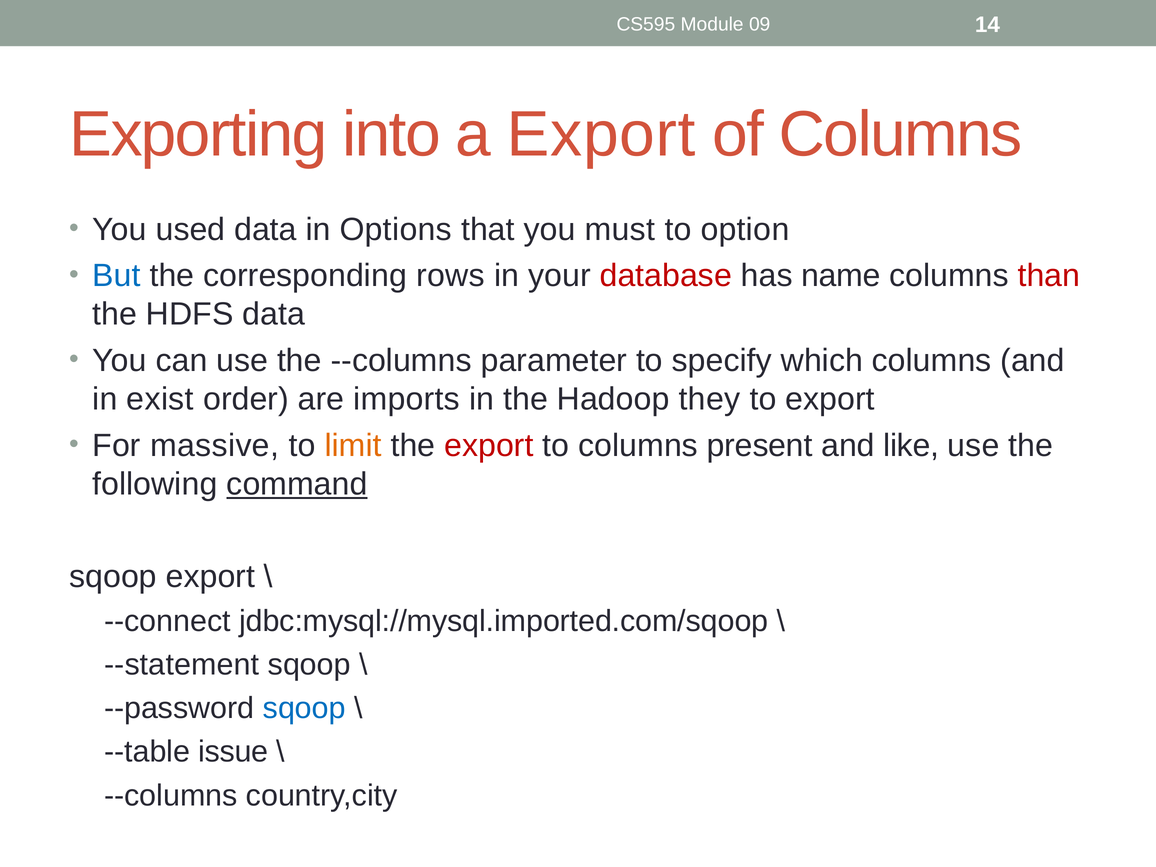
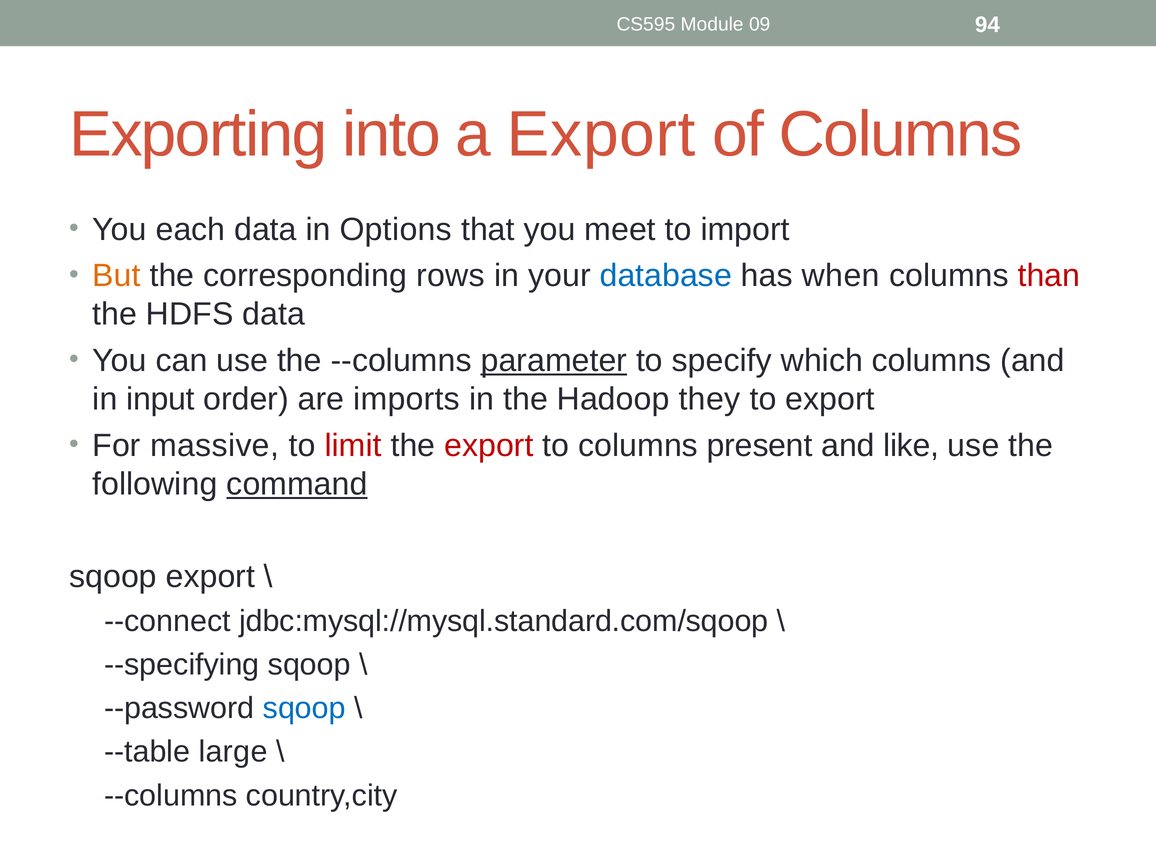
14: 14 -> 94
used: used -> each
must: must -> meet
option: option -> import
But colour: blue -> orange
database colour: red -> blue
name: name -> when
parameter underline: none -> present
exist: exist -> input
limit colour: orange -> red
jdbc:mysql://mysql.imported.com/sqoop: jdbc:mysql://mysql.imported.com/sqoop -> jdbc:mysql://mysql.standard.com/sqoop
--statement: --statement -> --specifying
issue: issue -> large
